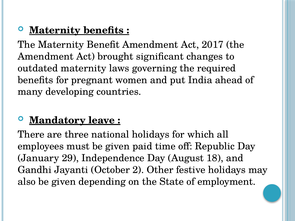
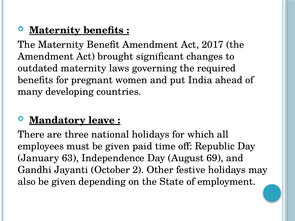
29: 29 -> 63
18: 18 -> 69
